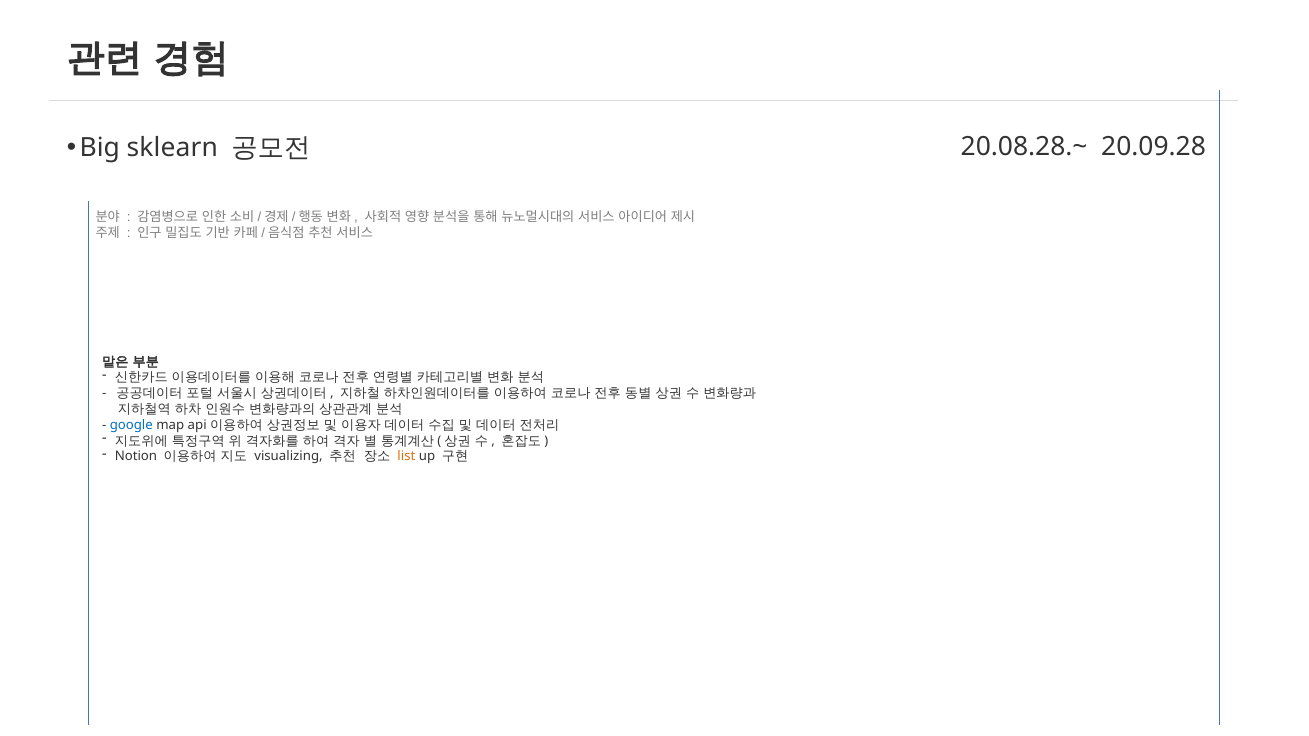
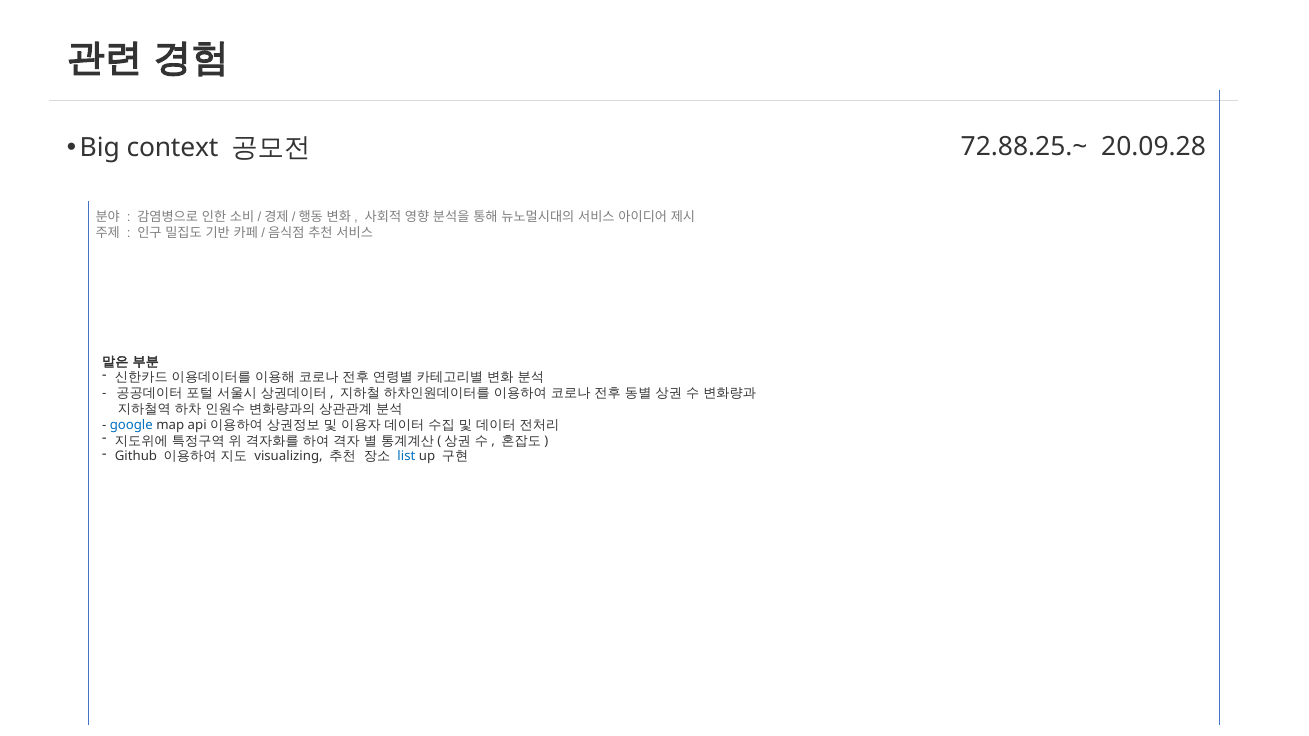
sklearn: sklearn -> context
20.08.28.~: 20.08.28.~ -> 72.88.25.~
Notion: Notion -> Github
list colour: orange -> blue
